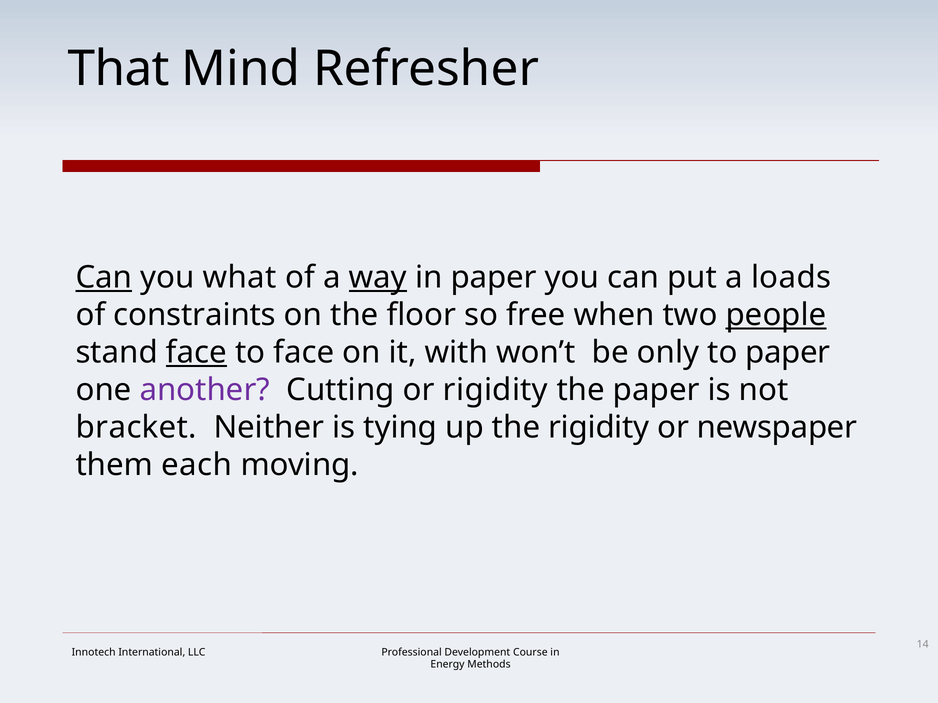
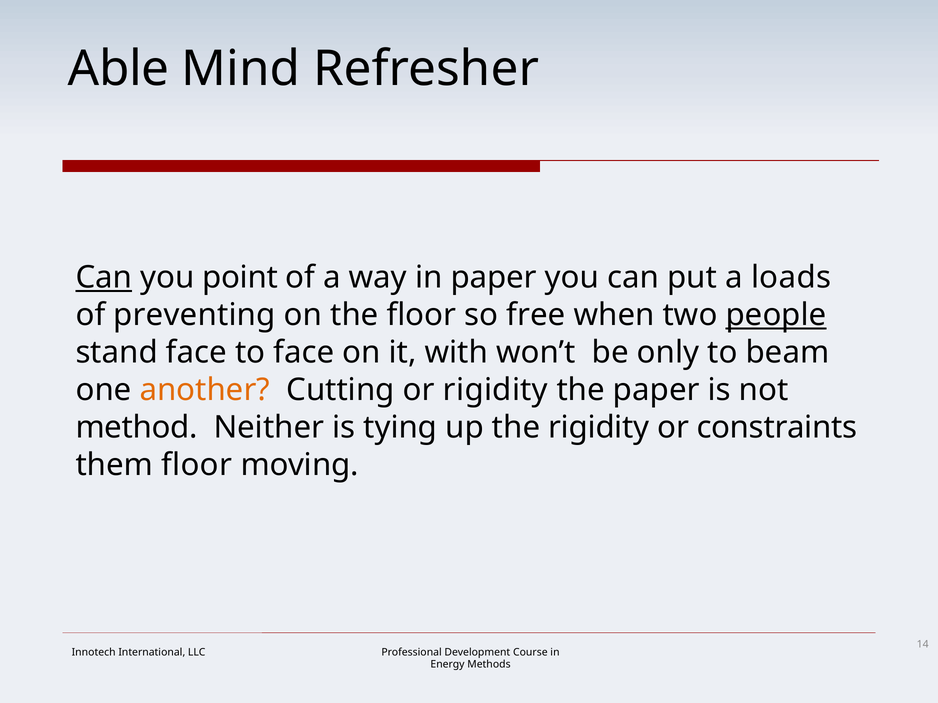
That: That -> Able
what: what -> point
way underline: present -> none
constraints: constraints -> preventing
face at (196, 353) underline: present -> none
to paper: paper -> beam
another colour: purple -> orange
bracket: bracket -> method
newspaper: newspaper -> constraints
them each: each -> floor
